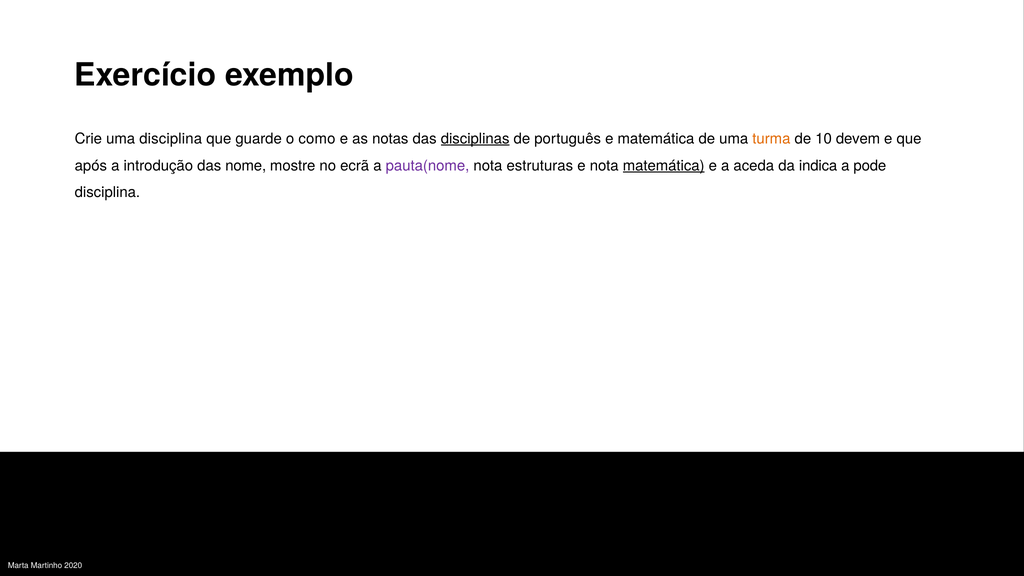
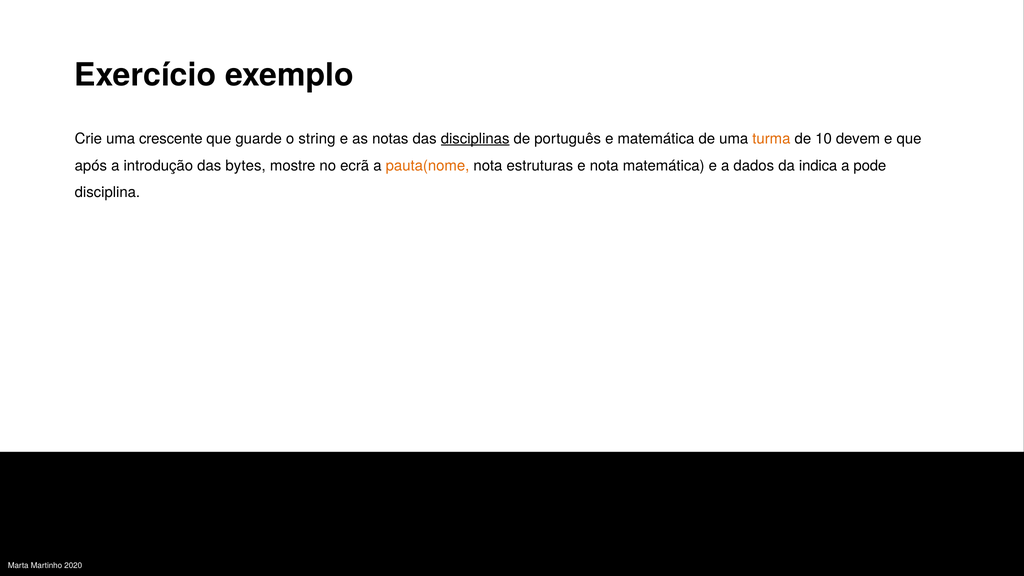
uma disciplina: disciplina -> crescente
como: como -> string
nome: nome -> bytes
pauta(nome colour: purple -> orange
matemática at (664, 166) underline: present -> none
aceda: aceda -> dados
